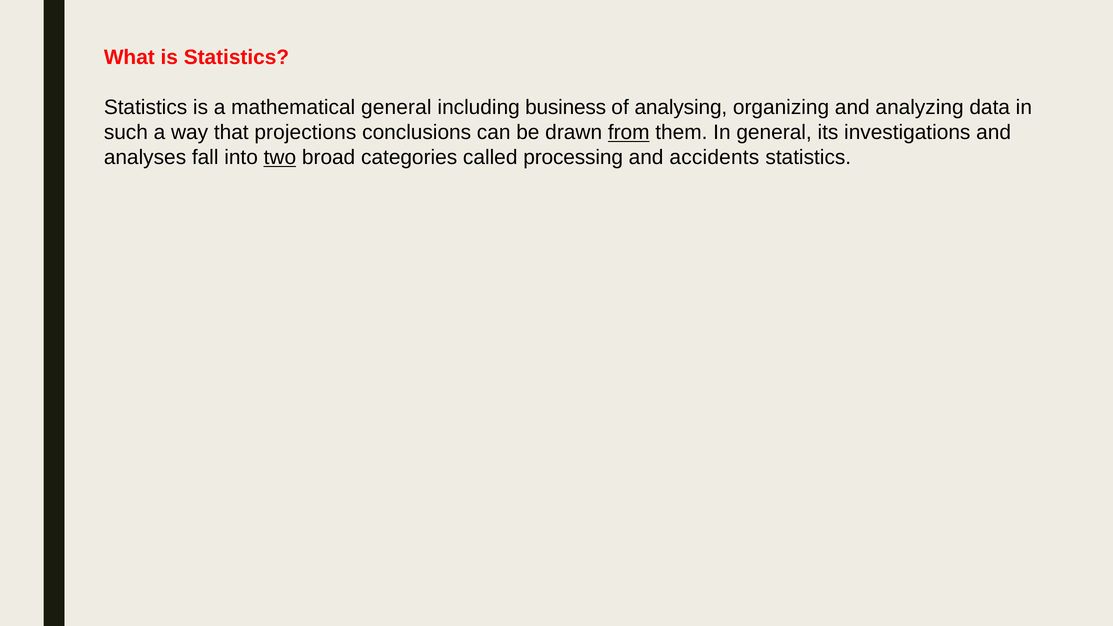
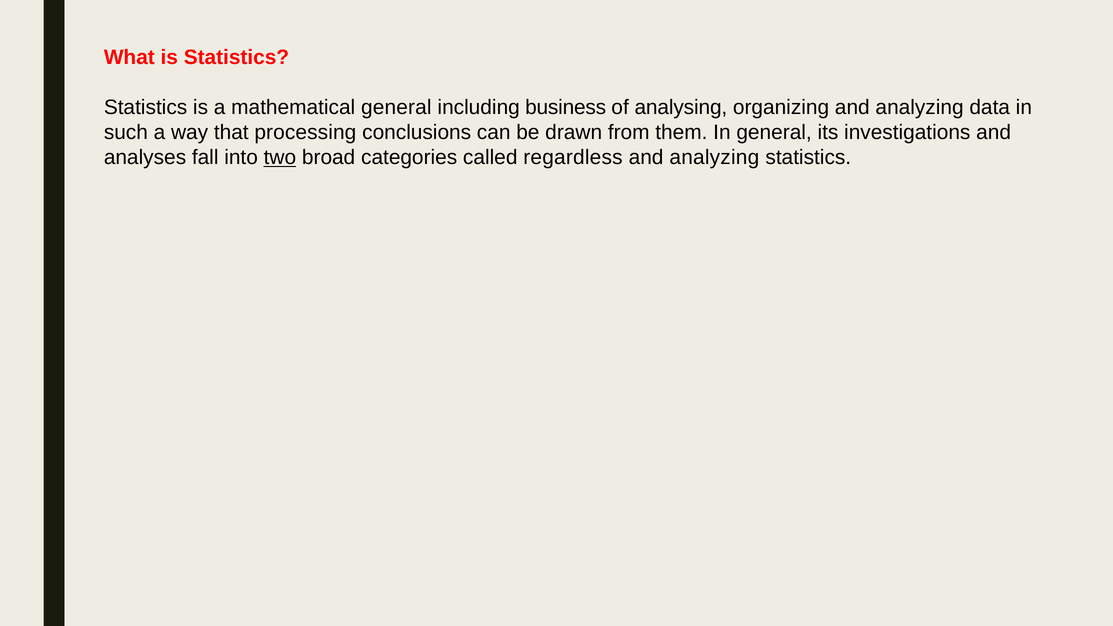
projections: projections -> processing
from underline: present -> none
processing: processing -> regardless
accidents at (714, 158): accidents -> analyzing
